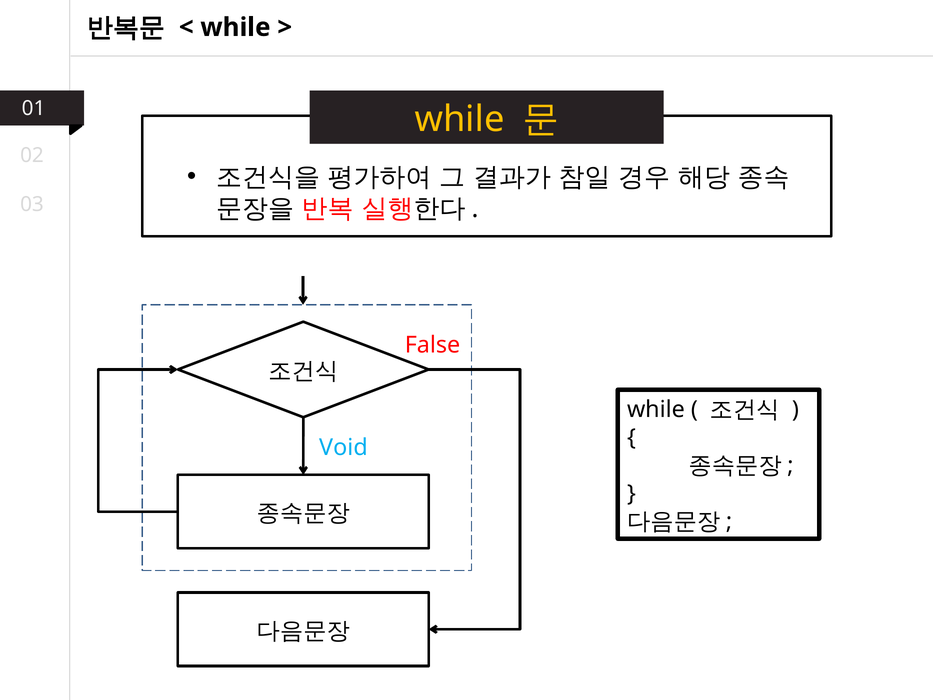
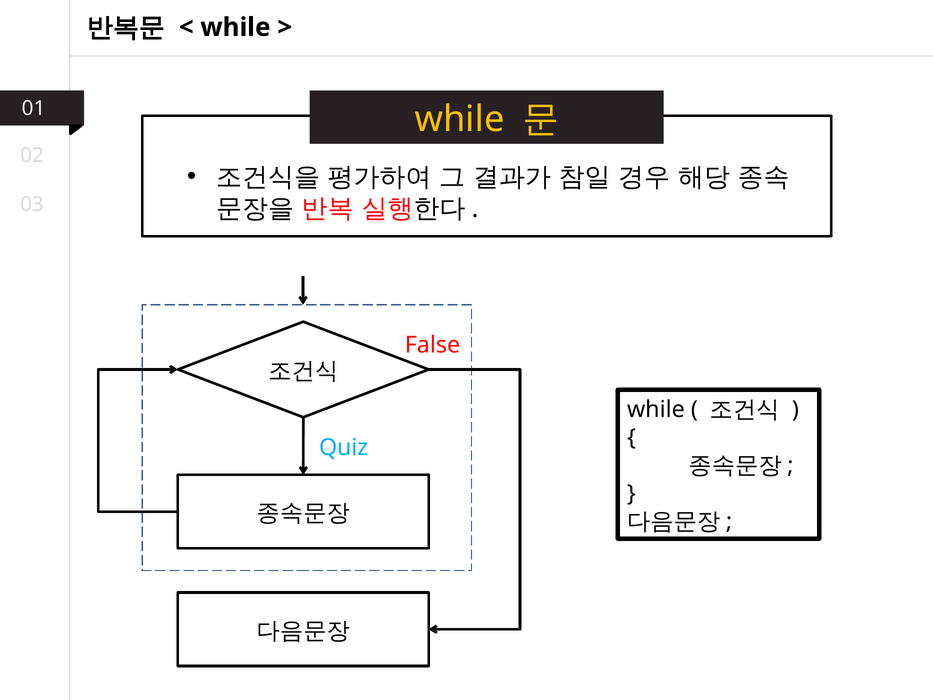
Void: Void -> Quiz
